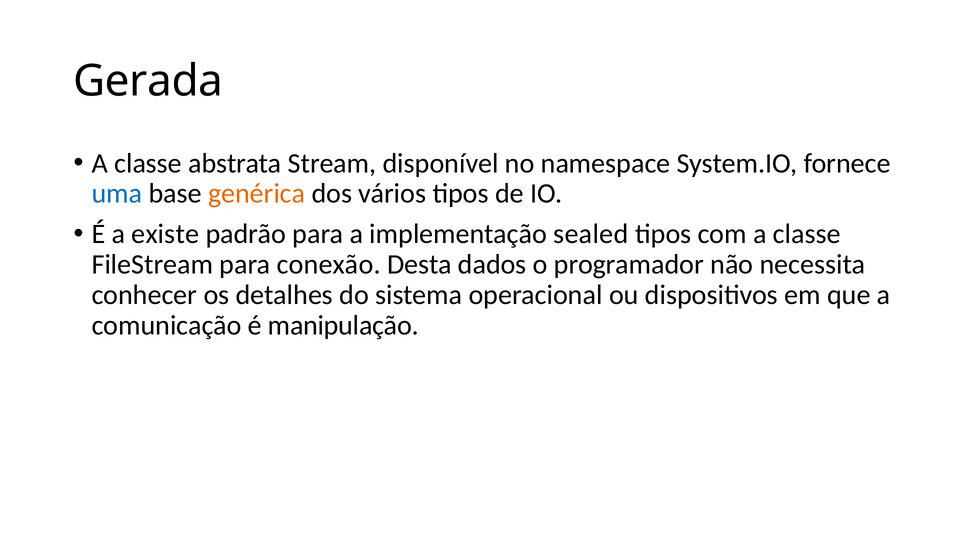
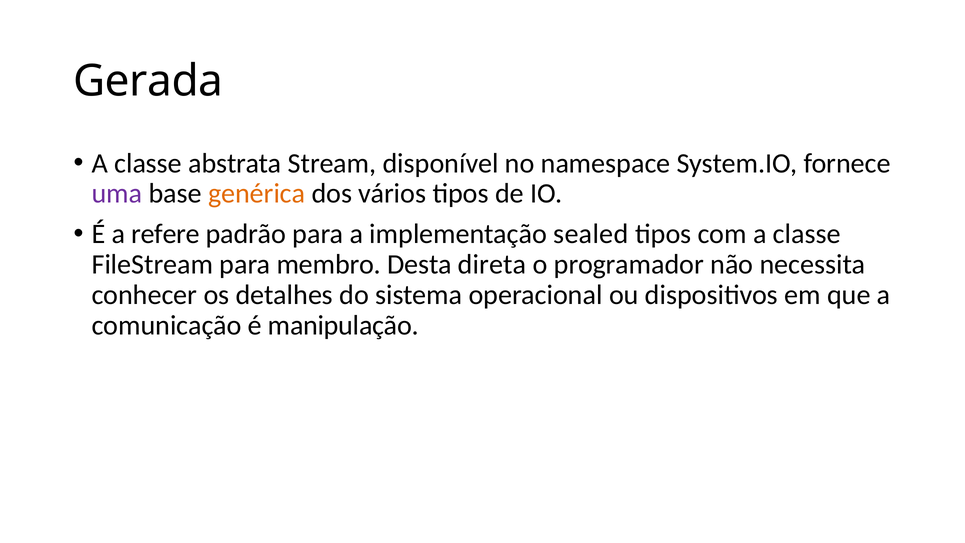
uma colour: blue -> purple
existe: existe -> refere
conexão: conexão -> membro
dados: dados -> direta
